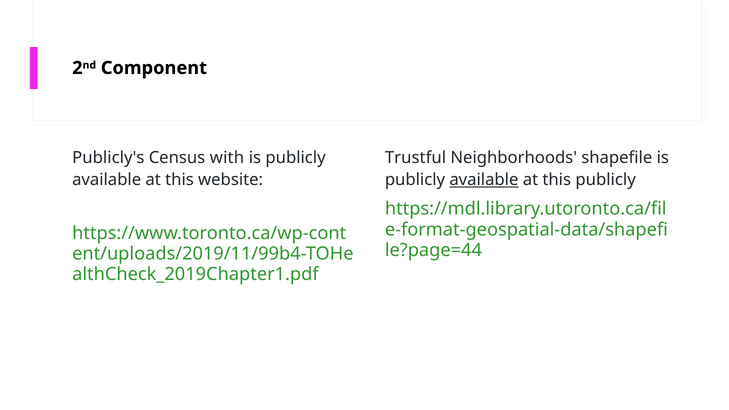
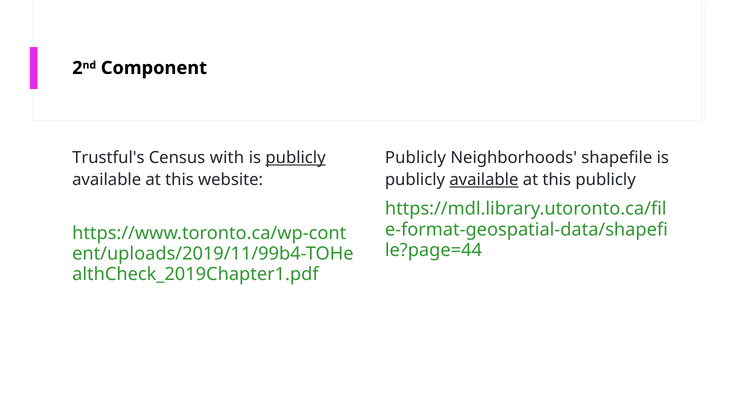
Publicly's: Publicly's -> Trustful's
publicly at (296, 158) underline: none -> present
Trustful at (416, 158): Trustful -> Publicly
